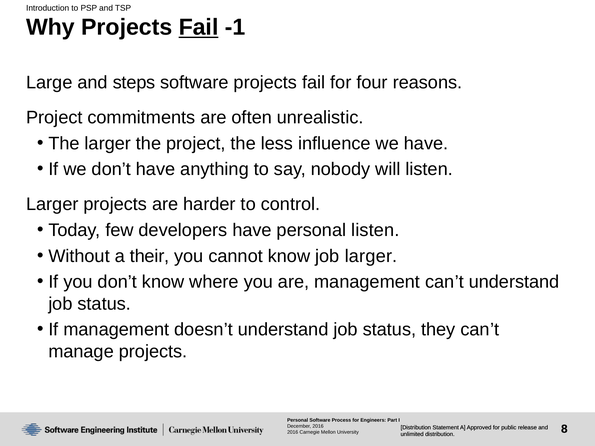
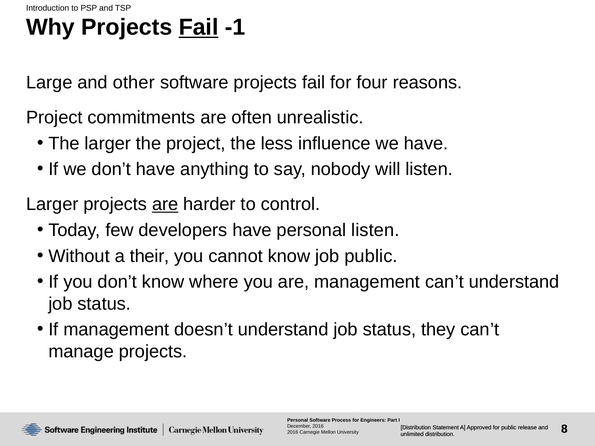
steps: steps -> other
are at (165, 204) underline: none -> present
job larger: larger -> public
